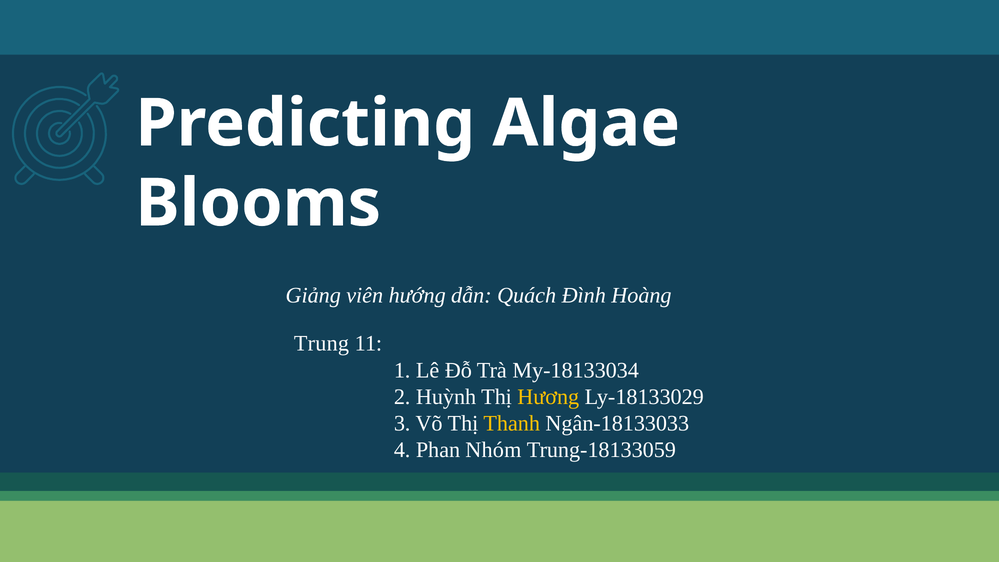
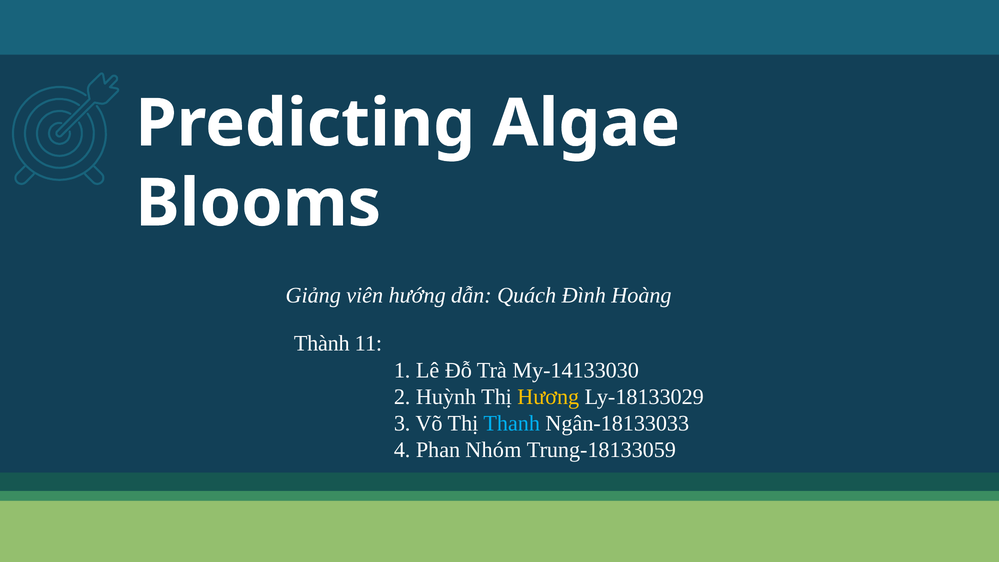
Trung: Trung -> Thành
My-18133034: My-18133034 -> My-14133030
Thanh colour: yellow -> light blue
